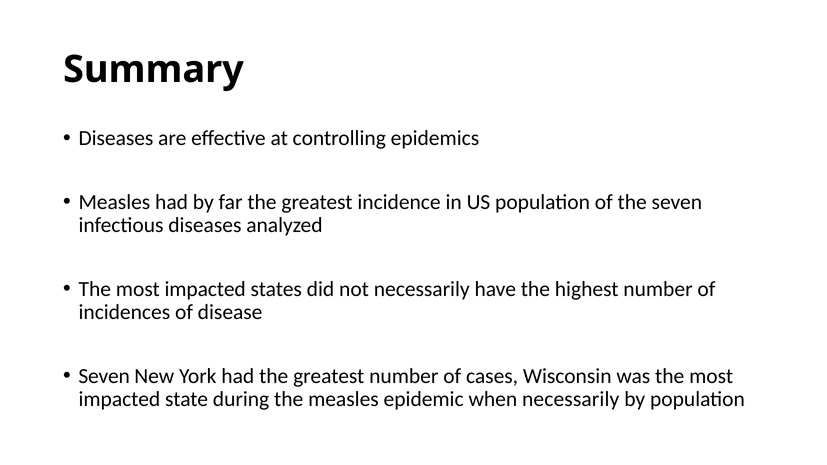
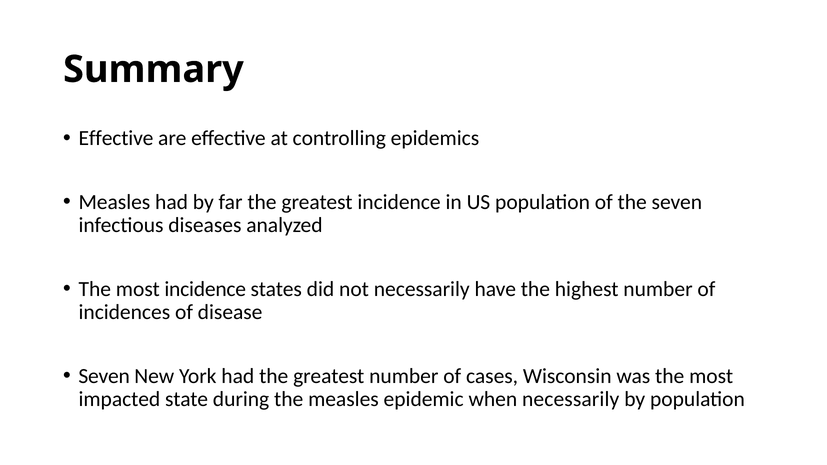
Diseases at (116, 138): Diseases -> Effective
impacted at (205, 289): impacted -> incidence
